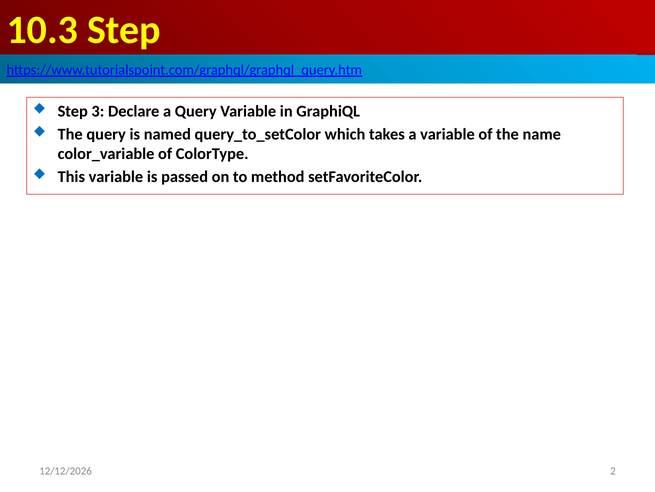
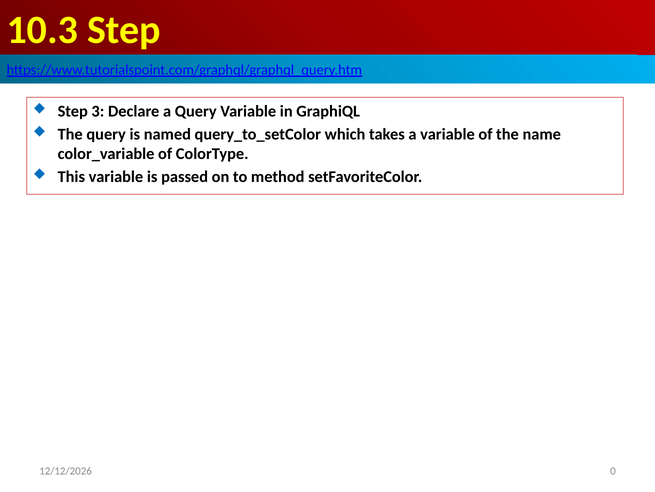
2: 2 -> 0
